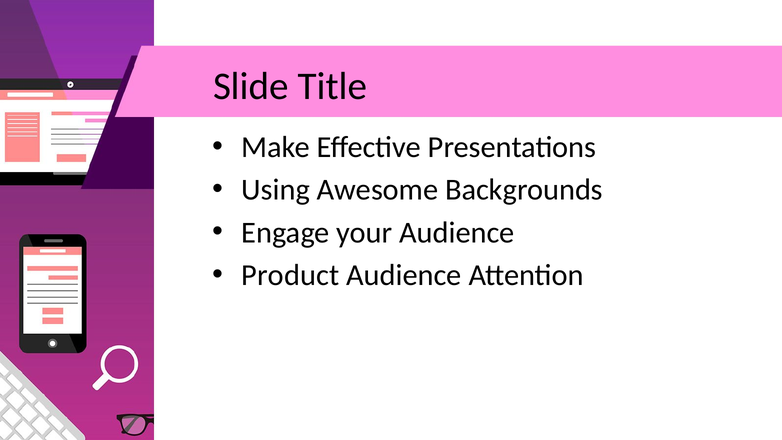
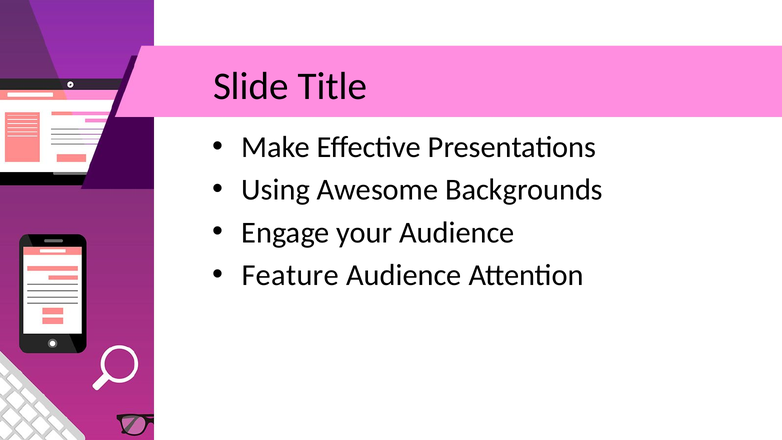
Product: Product -> Feature
